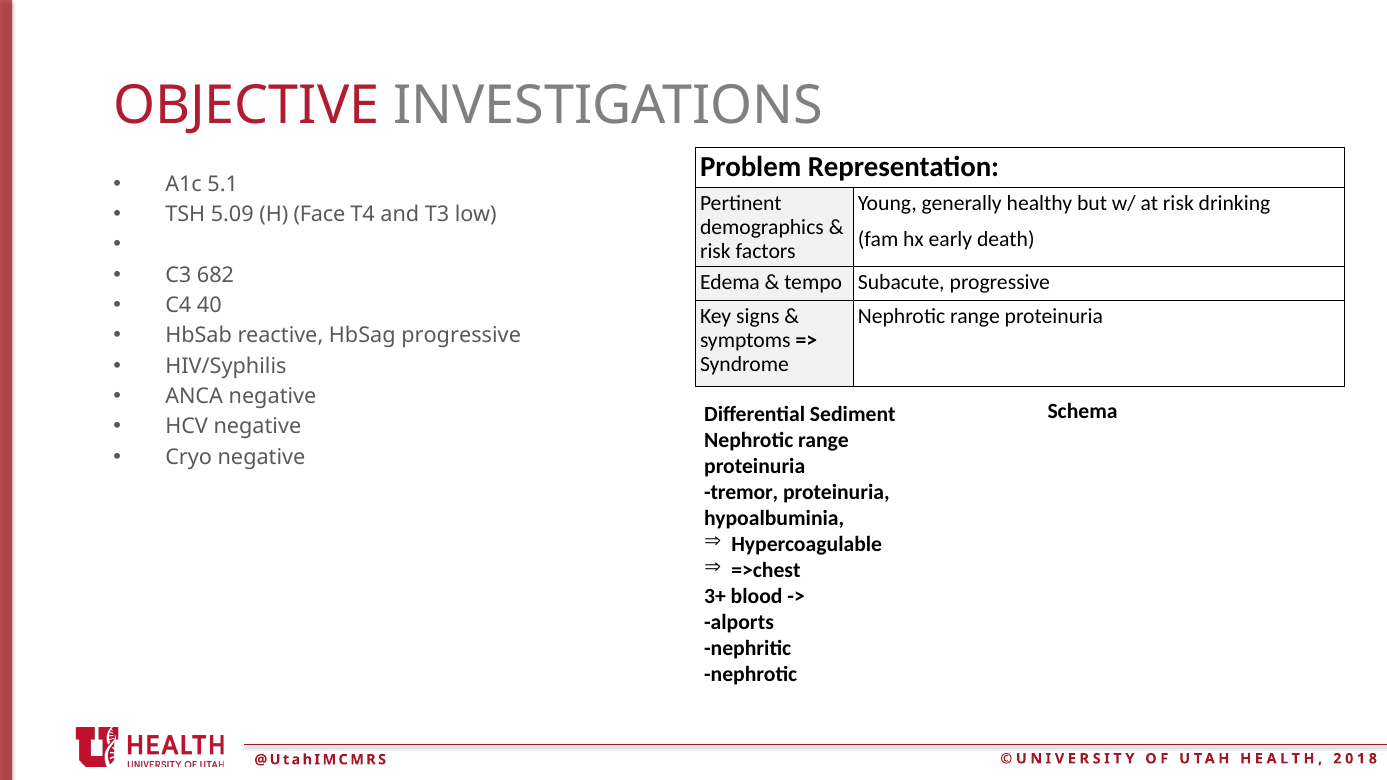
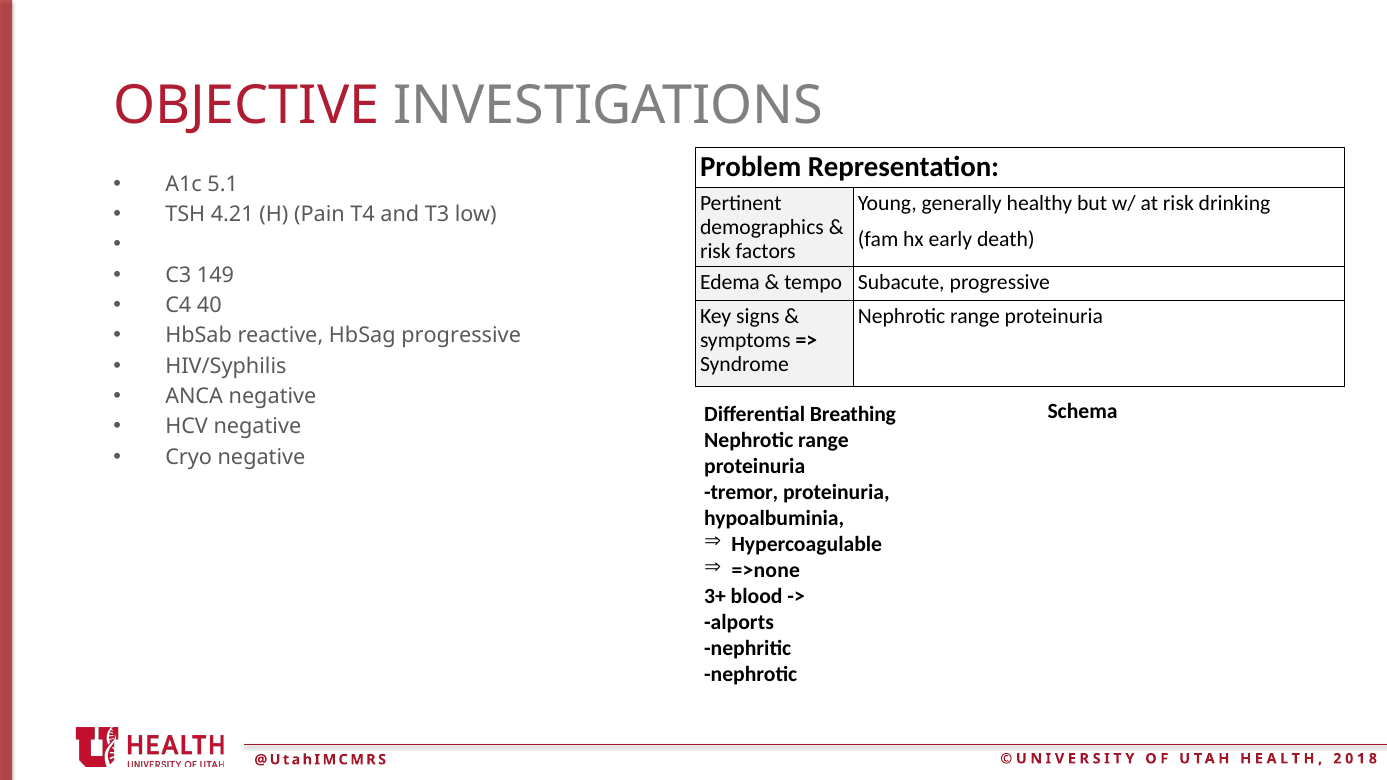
5.09: 5.09 -> 4.21
Face: Face -> Pain
682: 682 -> 149
Sediment: Sediment -> Breathing
=>chest: =>chest -> =>none
